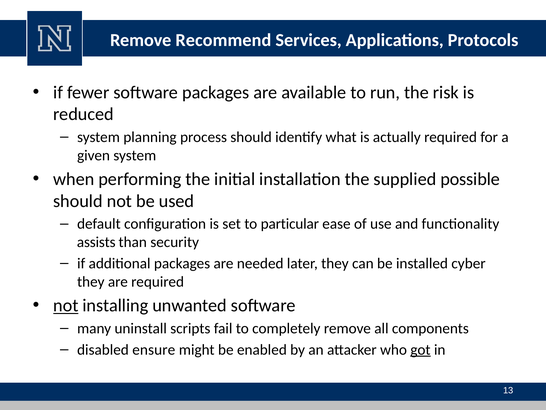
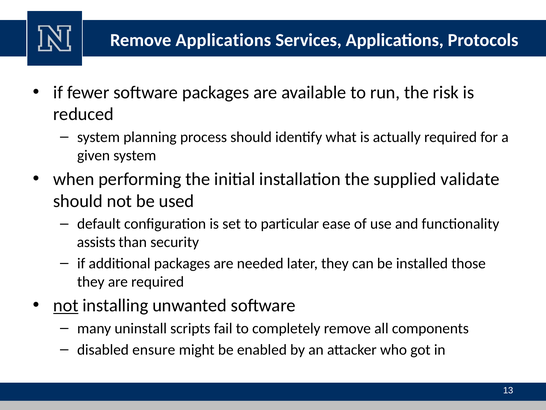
Remove Recommend: Recommend -> Applications
possible: possible -> validate
cyber: cyber -> those
got underline: present -> none
